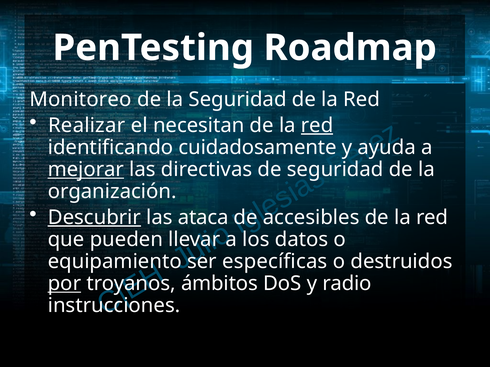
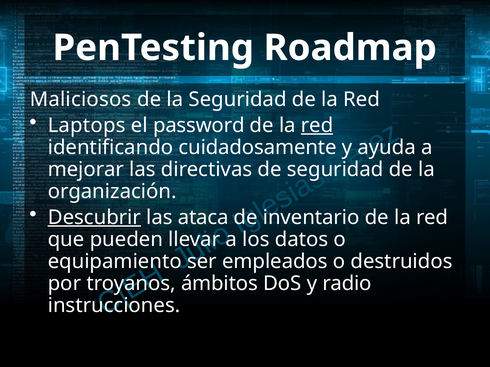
Monitoreo: Monitoreo -> Maliciosos
Realizar: Realizar -> Laptops
necesitan: necesitan -> password
mejorar underline: present -> none
accesibles: accesibles -> inventario
específicas: específicas -> empleados
por underline: present -> none
